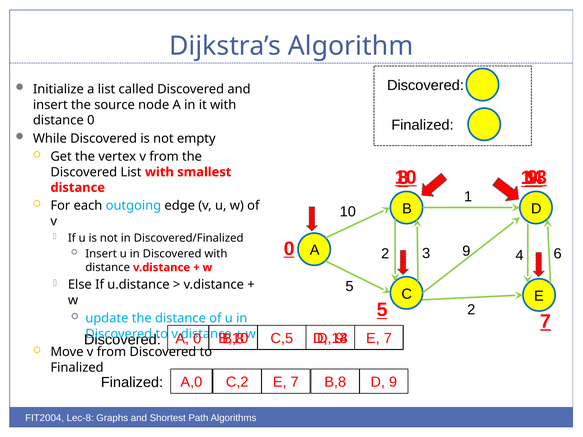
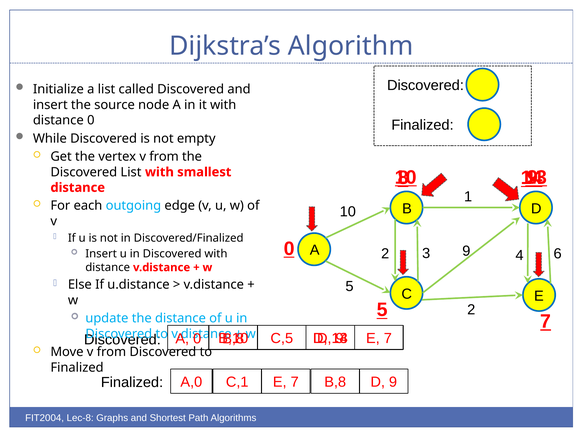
C,2: C,2 -> C,1
